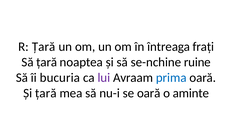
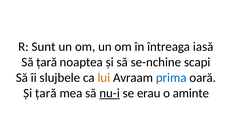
R Țară: Țară -> Sunt
frați: frați -> iasă
ruine: ruine -> scapi
bucuria: bucuria -> slujbele
lui colour: purple -> orange
nu-i underline: none -> present
se oară: oară -> erau
